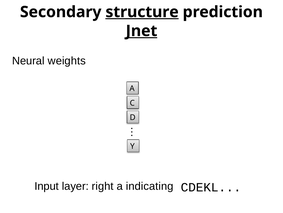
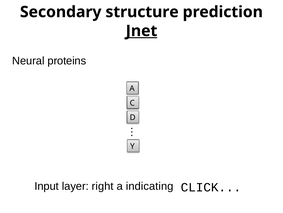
structure underline: present -> none
weights: weights -> proteins
CDEKL: CDEKL -> CLICK
